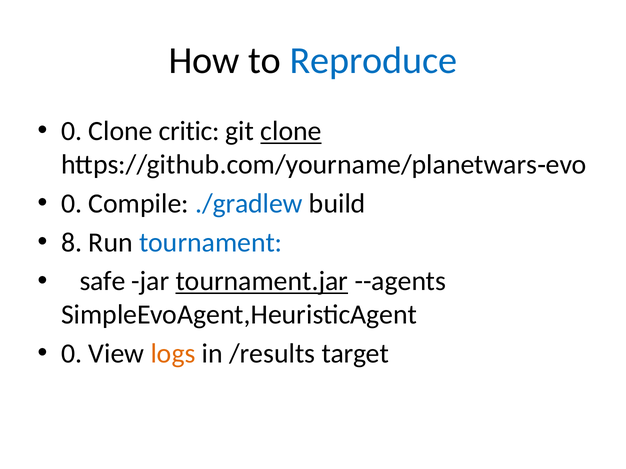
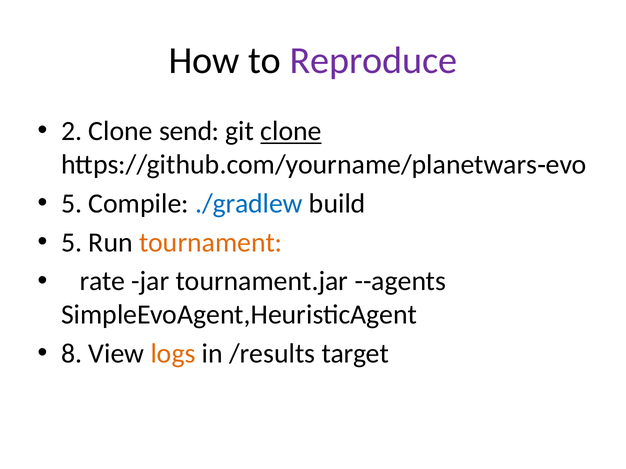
Reproduce colour: blue -> purple
0 at (72, 131): 0 -> 2
critic: critic -> send
0 at (72, 204): 0 -> 5
8 at (72, 243): 8 -> 5
tournament colour: blue -> orange
safe: safe -> rate
tournament.jar underline: present -> none
0 at (72, 354): 0 -> 8
